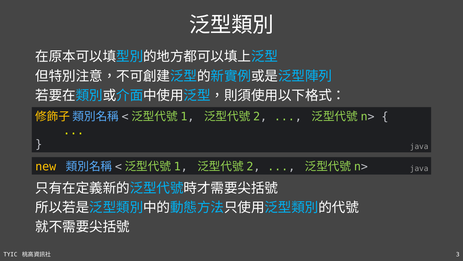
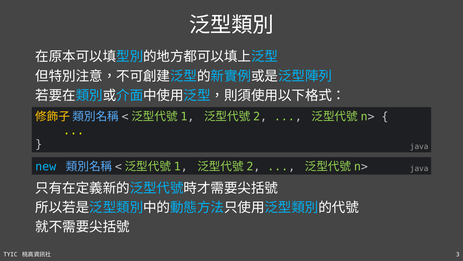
new colour: yellow -> light blue
